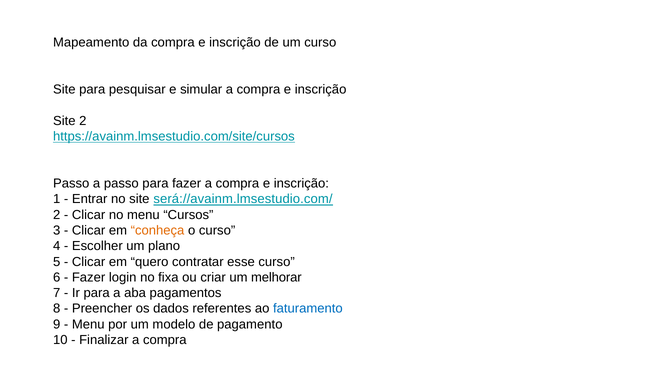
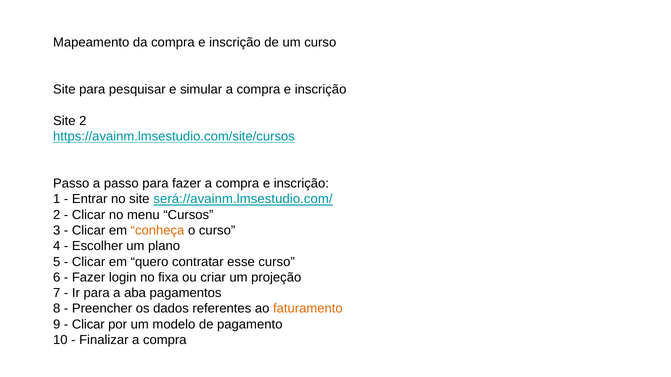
melhorar: melhorar -> projeção
faturamento colour: blue -> orange
Menu at (88, 325): Menu -> Clicar
